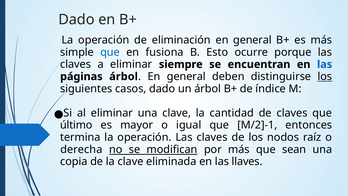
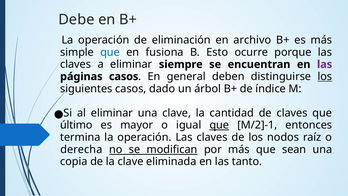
Dado at (76, 20): Dado -> Debe
eliminación en general: general -> archivo
las at (325, 64) colour: blue -> purple
páginas árbol: árbol -> casos
que at (219, 125) underline: none -> present
llaves: llaves -> tanto
